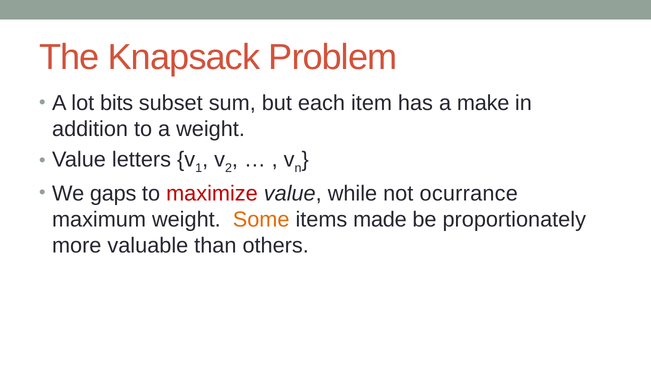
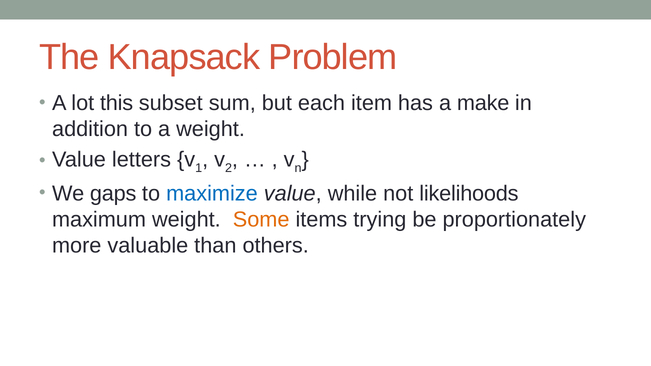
bits: bits -> this
maximize colour: red -> blue
ocurrance: ocurrance -> likelihoods
made: made -> trying
